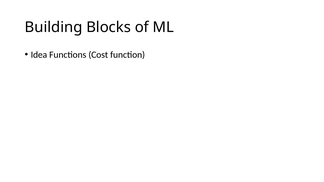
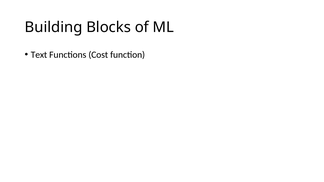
Idea: Idea -> Text
